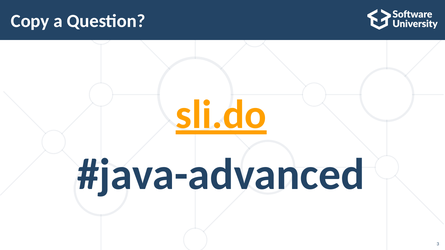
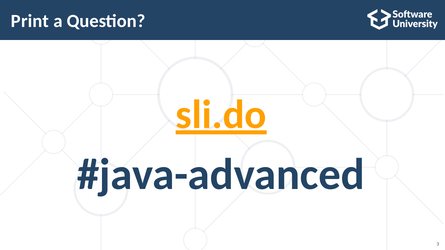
Copy: Copy -> Print
